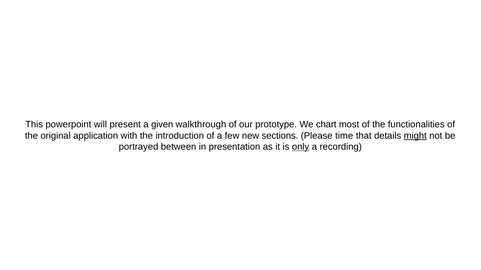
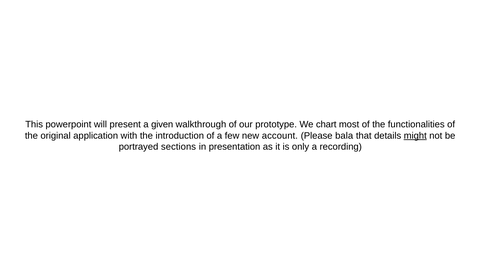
sections: sections -> account
time: time -> bala
between: between -> sections
only underline: present -> none
